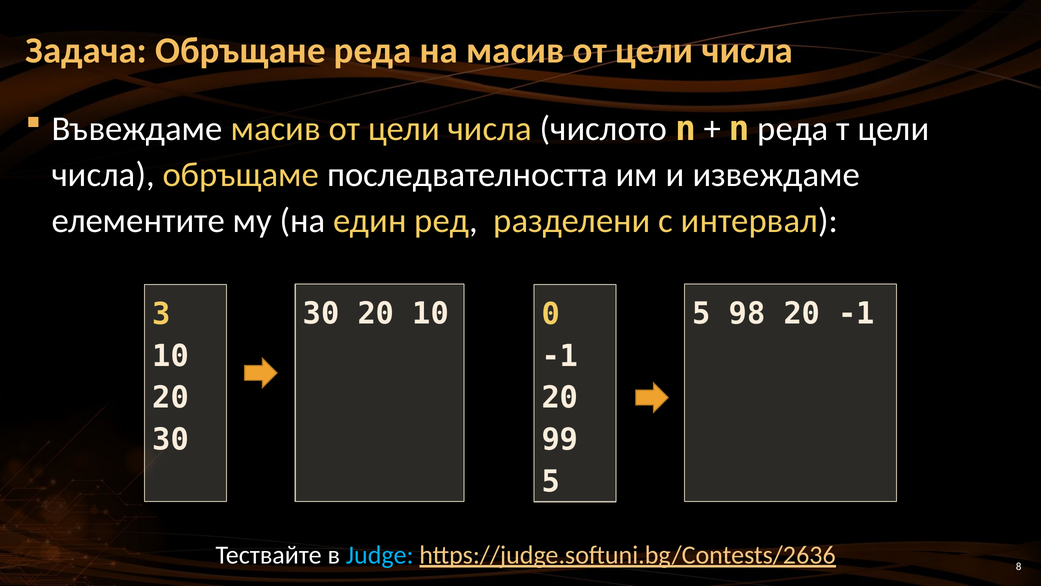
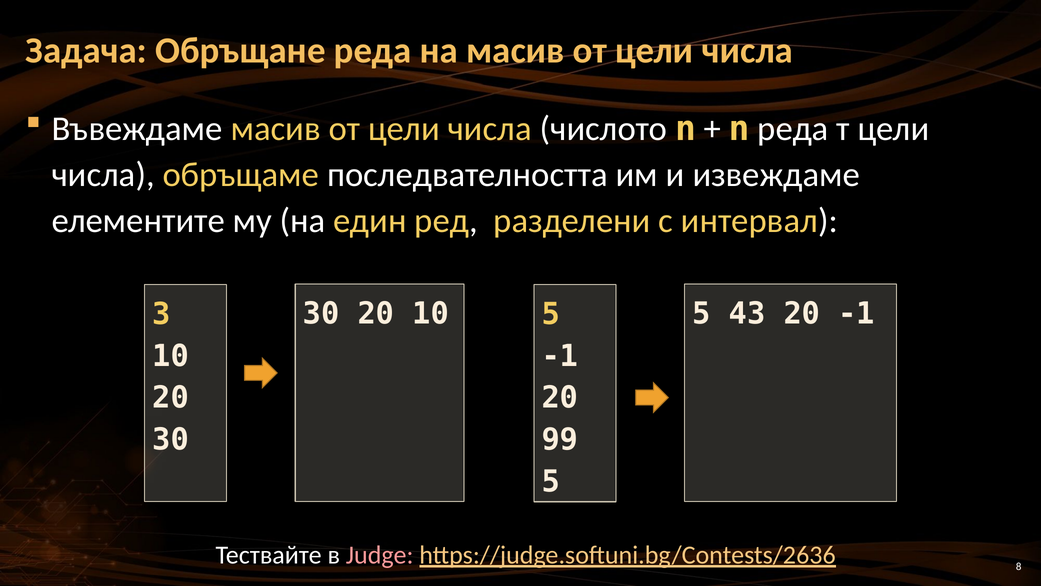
10 0: 0 -> 5
98: 98 -> 43
Judge colour: light blue -> pink
